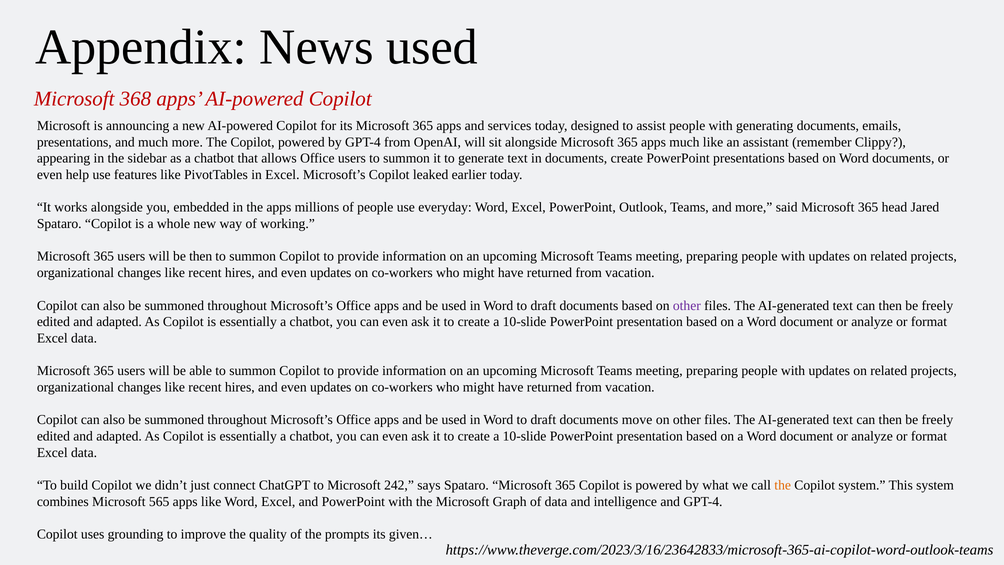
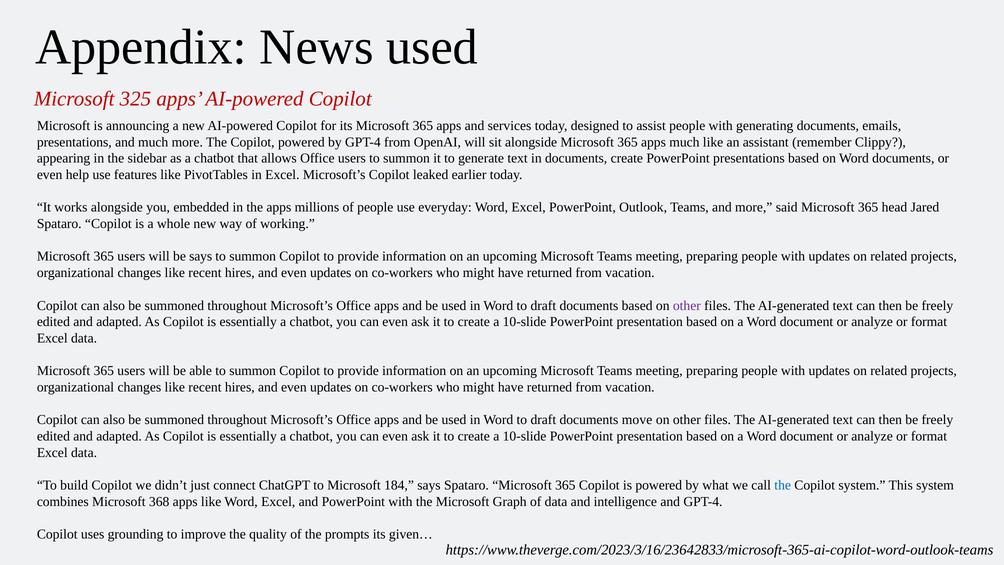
368: 368 -> 325
be then: then -> says
242: 242 -> 184
the at (783, 485) colour: orange -> blue
565: 565 -> 368
